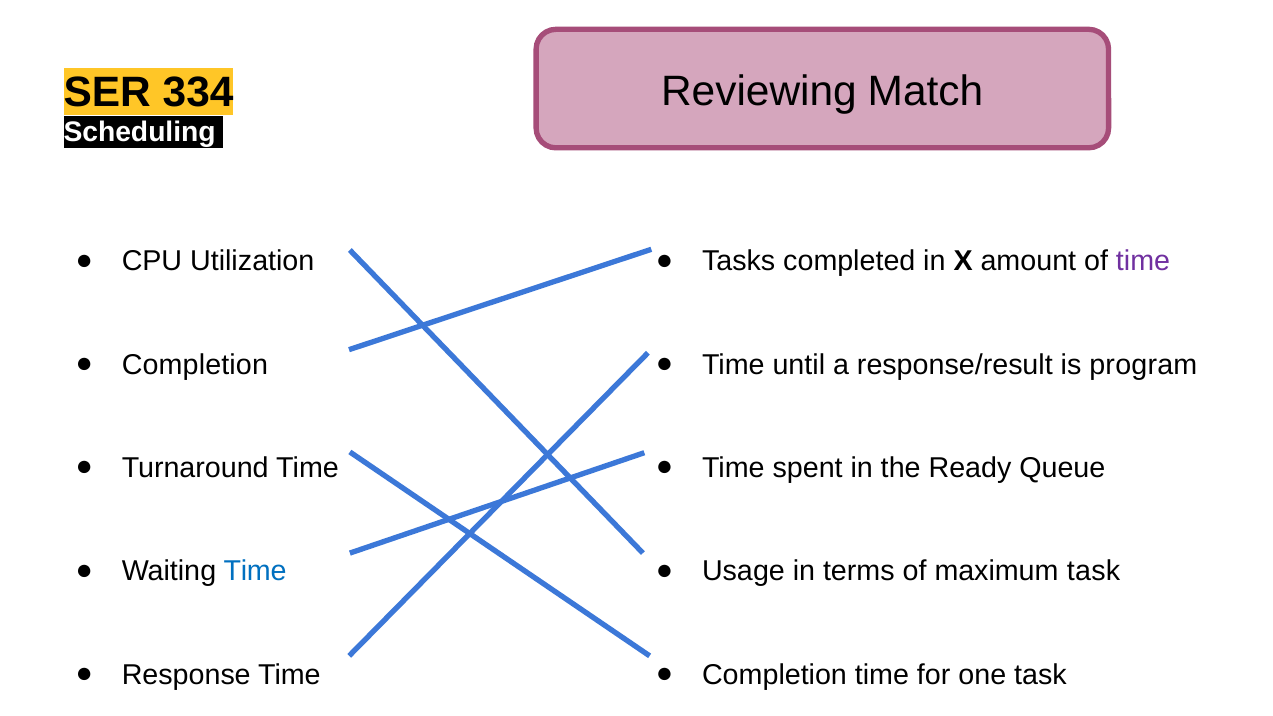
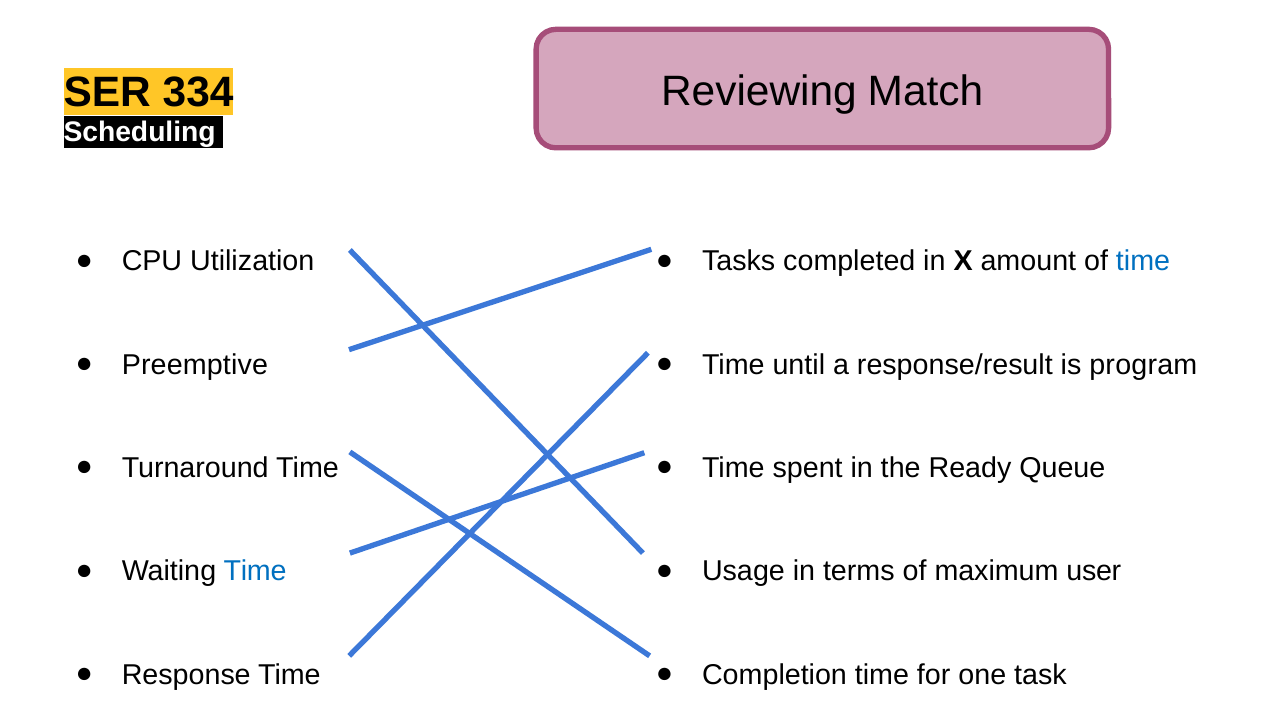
time at (1143, 261) colour: purple -> blue
Completion at (195, 365): Completion -> Preemptive
maximum task: task -> user
